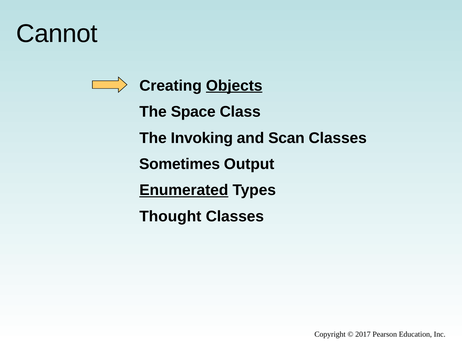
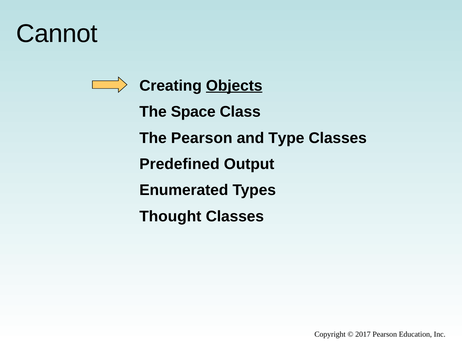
The Invoking: Invoking -> Pearson
Scan: Scan -> Type
Sometimes: Sometimes -> Predefined
Enumerated underline: present -> none
